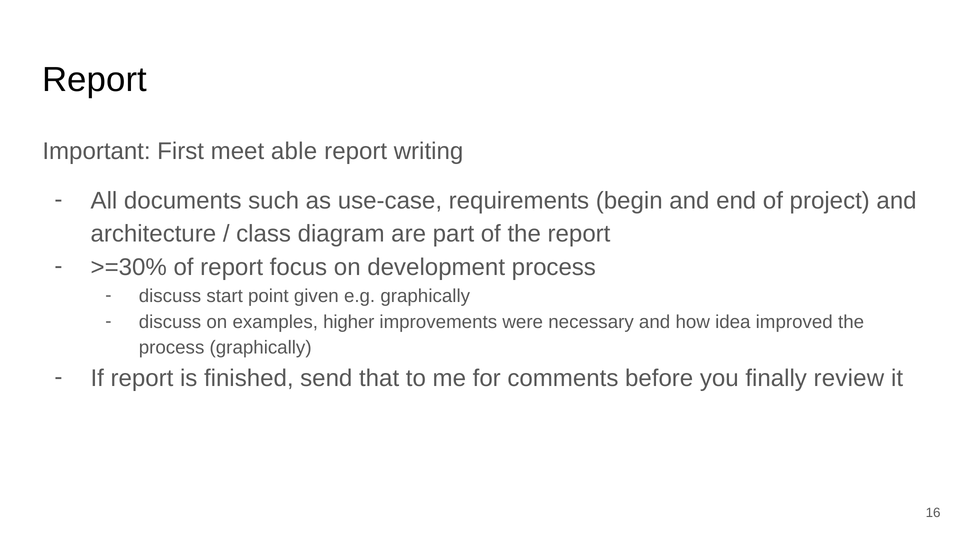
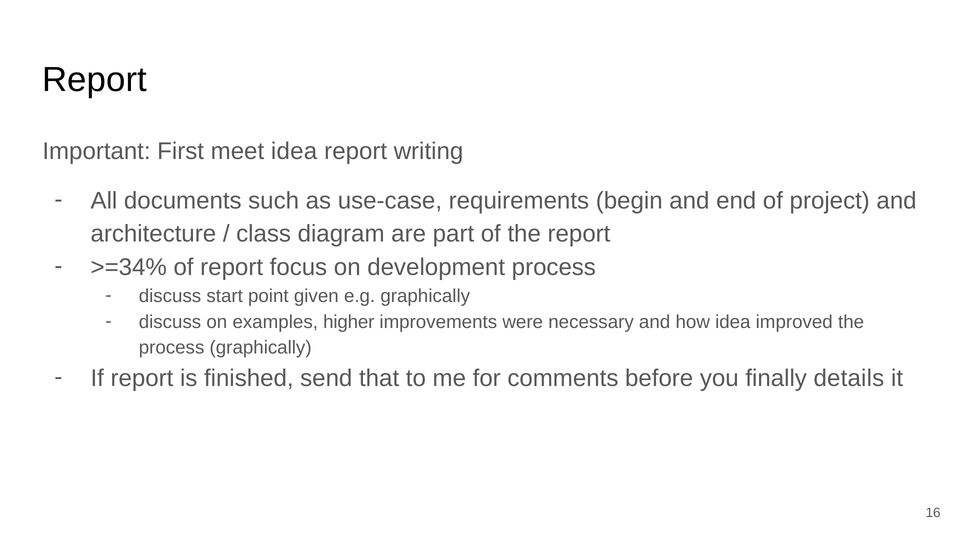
meet able: able -> idea
>=30%: >=30% -> >=34%
review: review -> details
